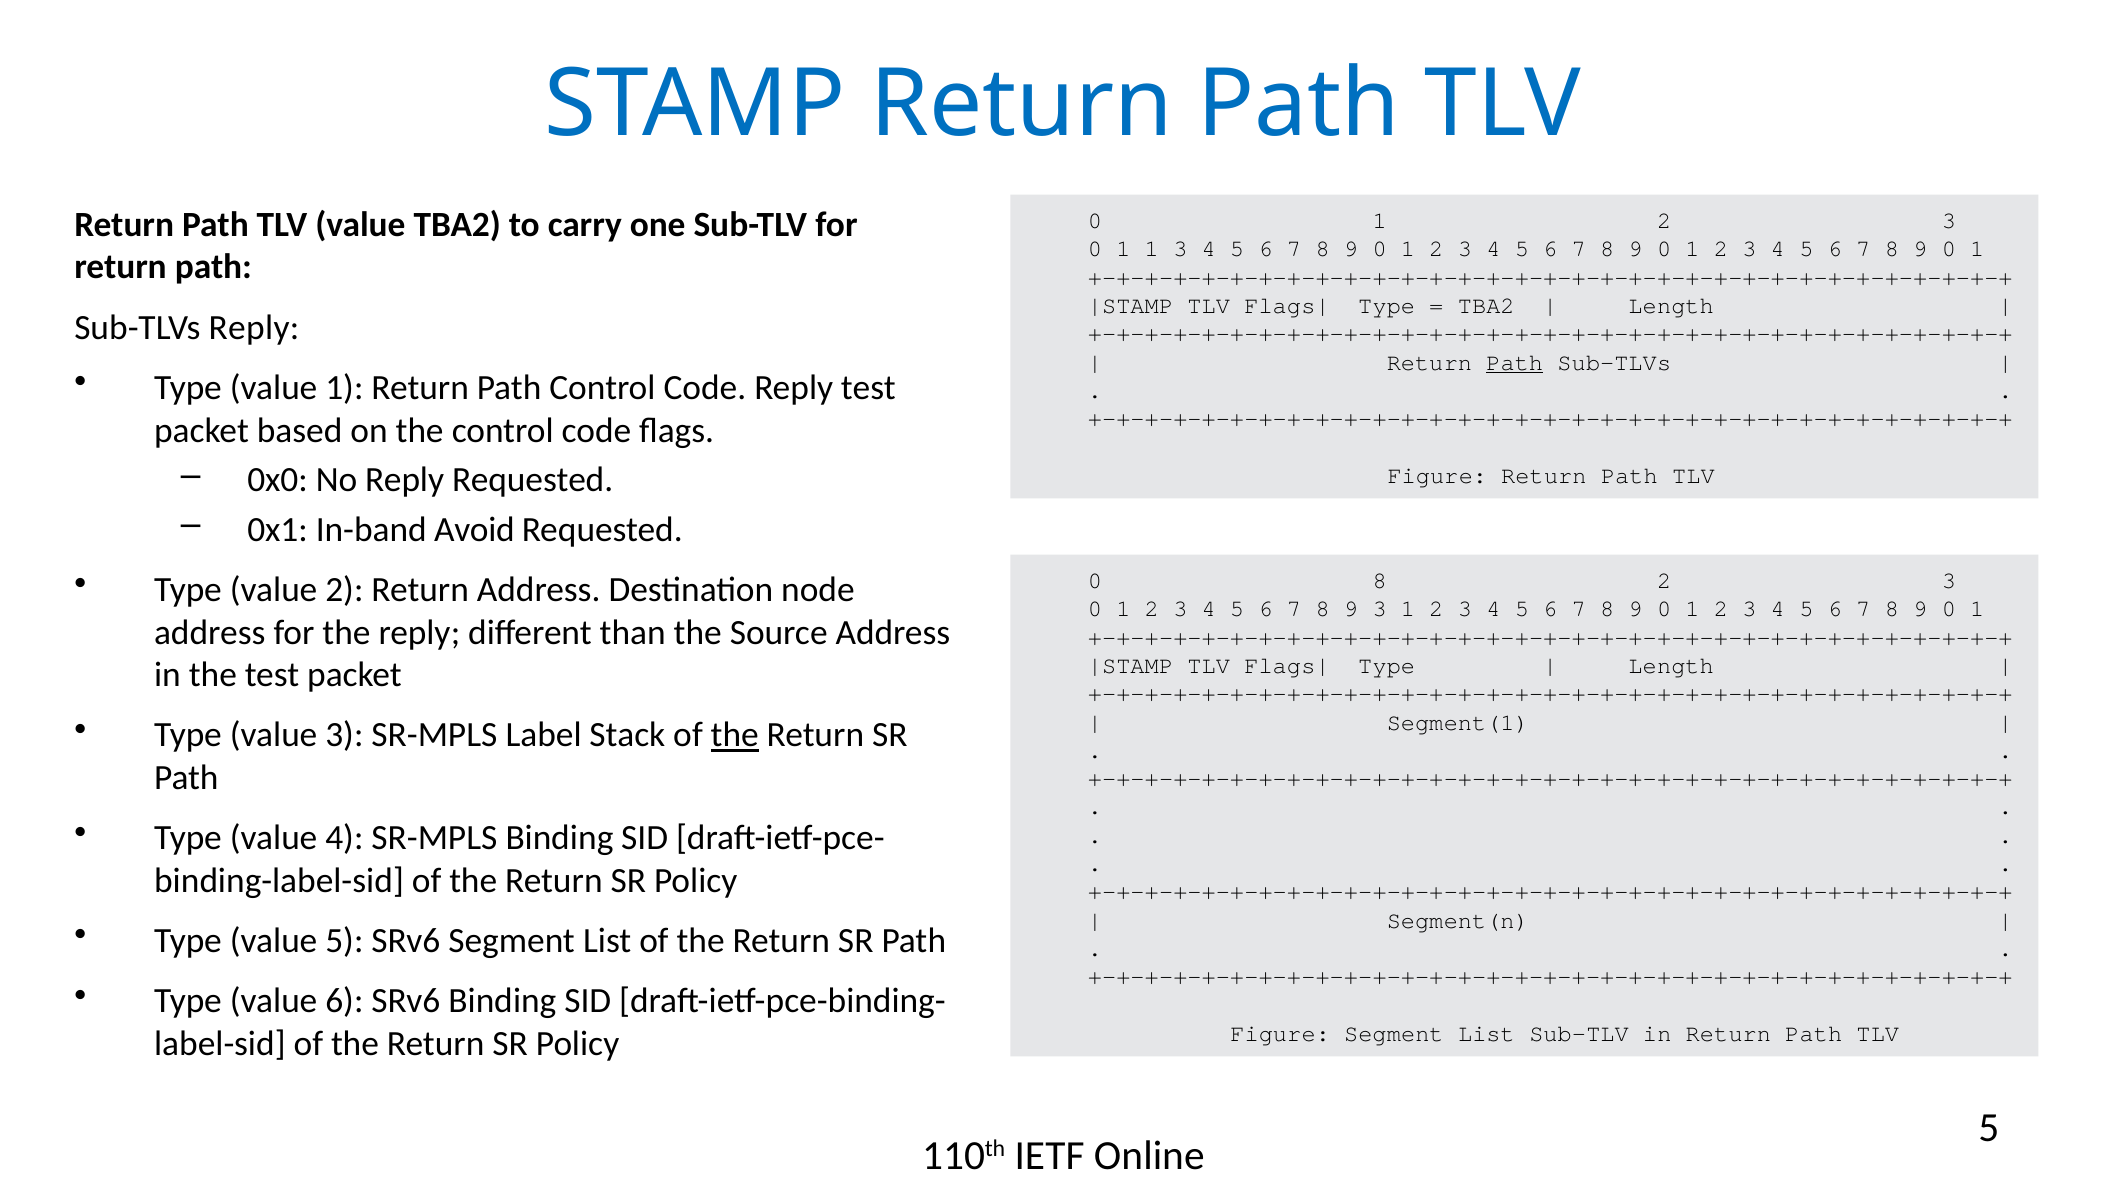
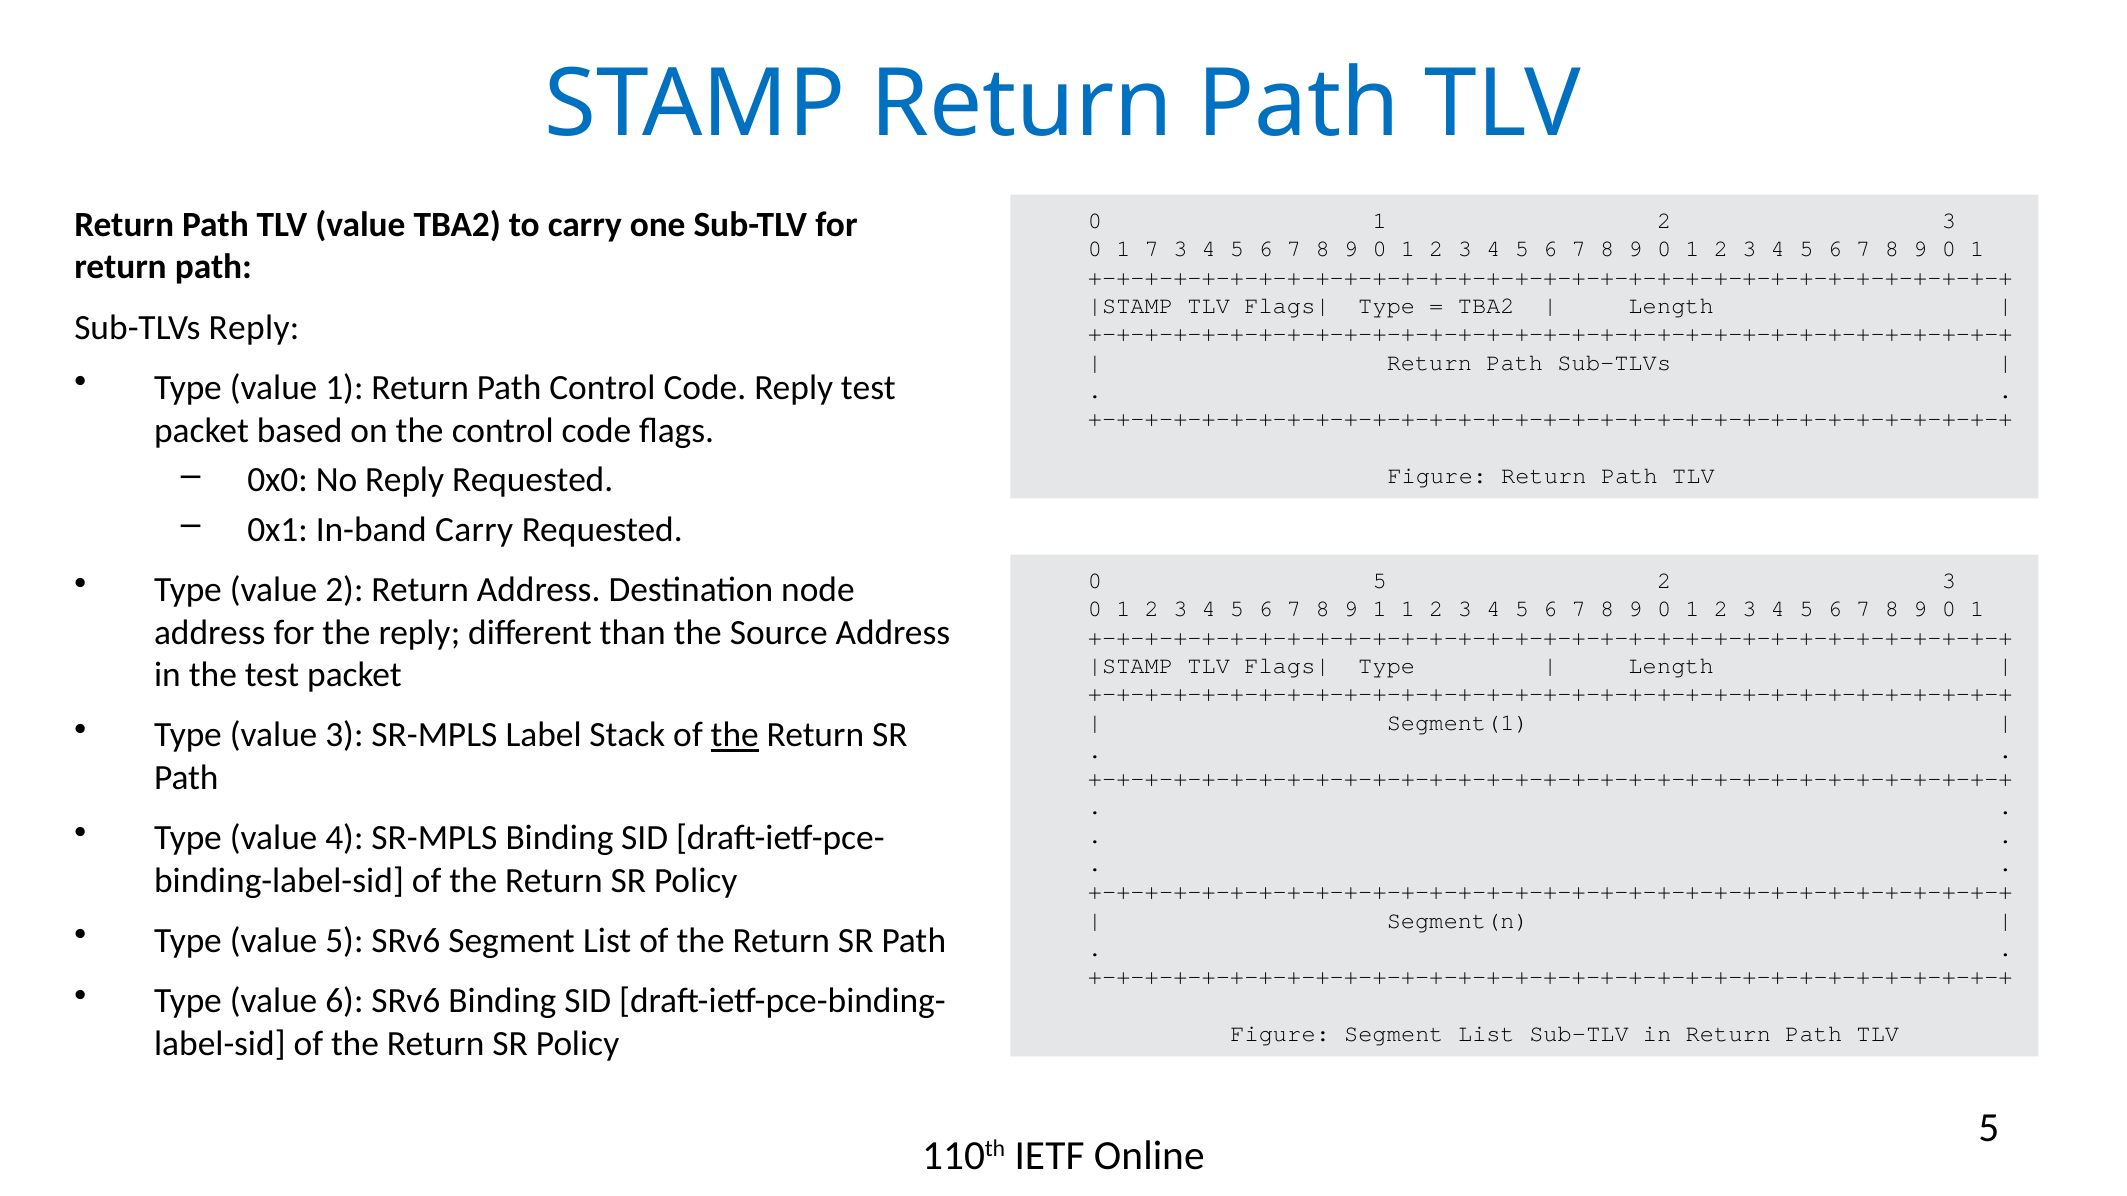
1 1: 1 -> 7
Path at (1515, 362) underline: present -> none
In-band Avoid: Avoid -> Carry
0 8: 8 -> 5
9 3: 3 -> 1
